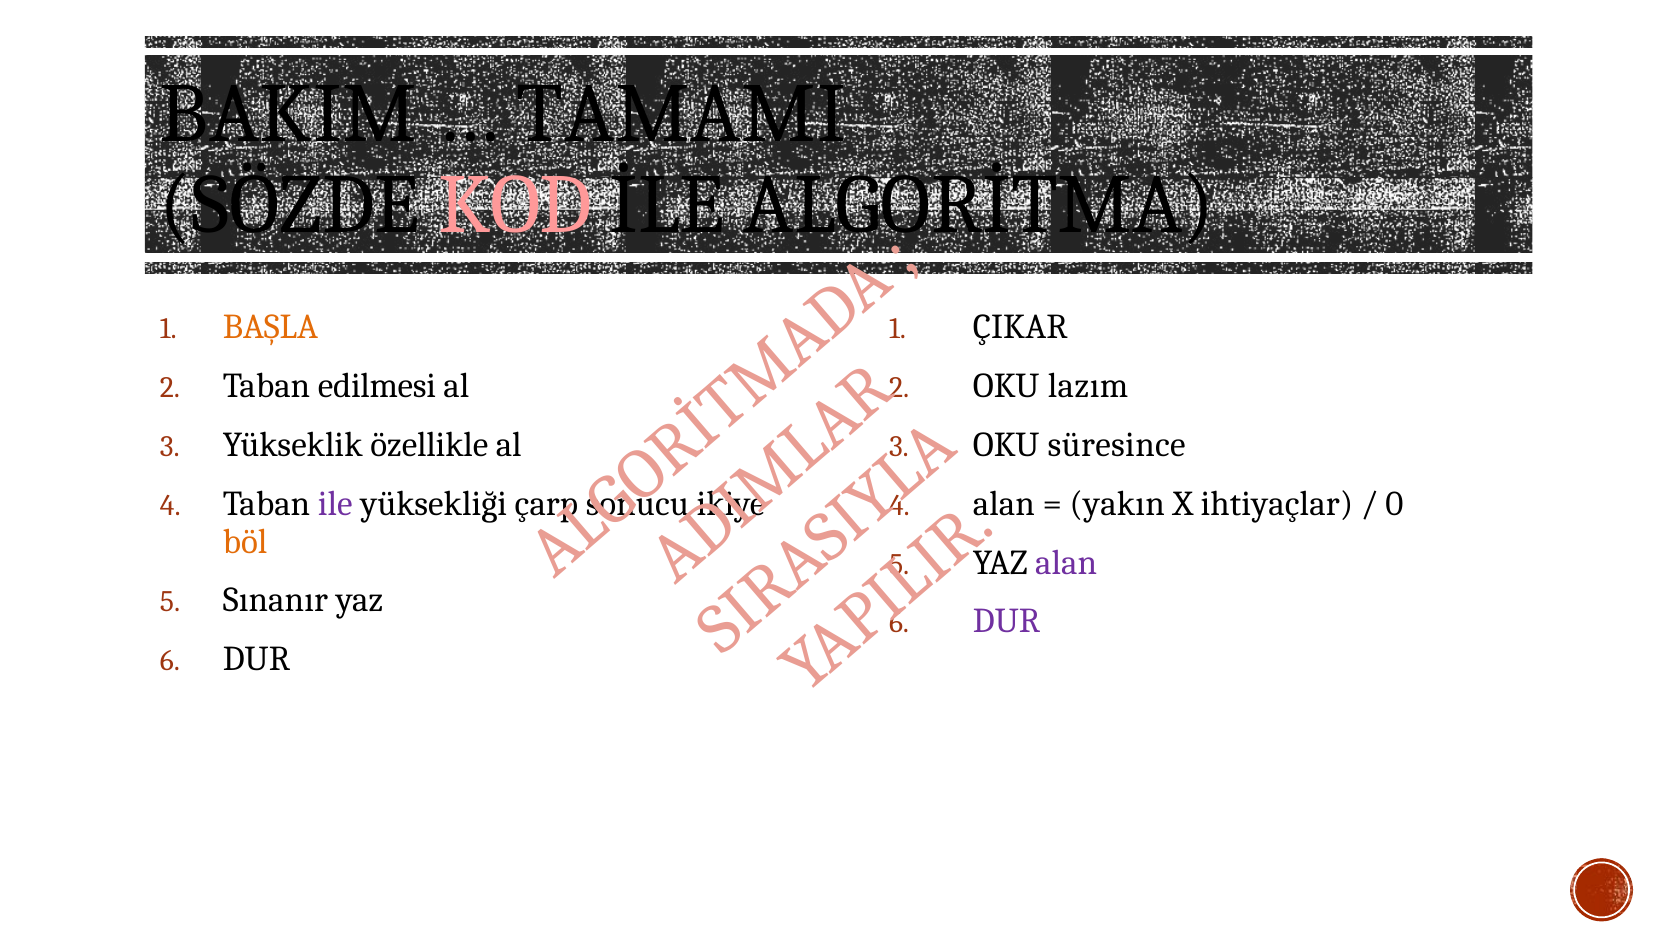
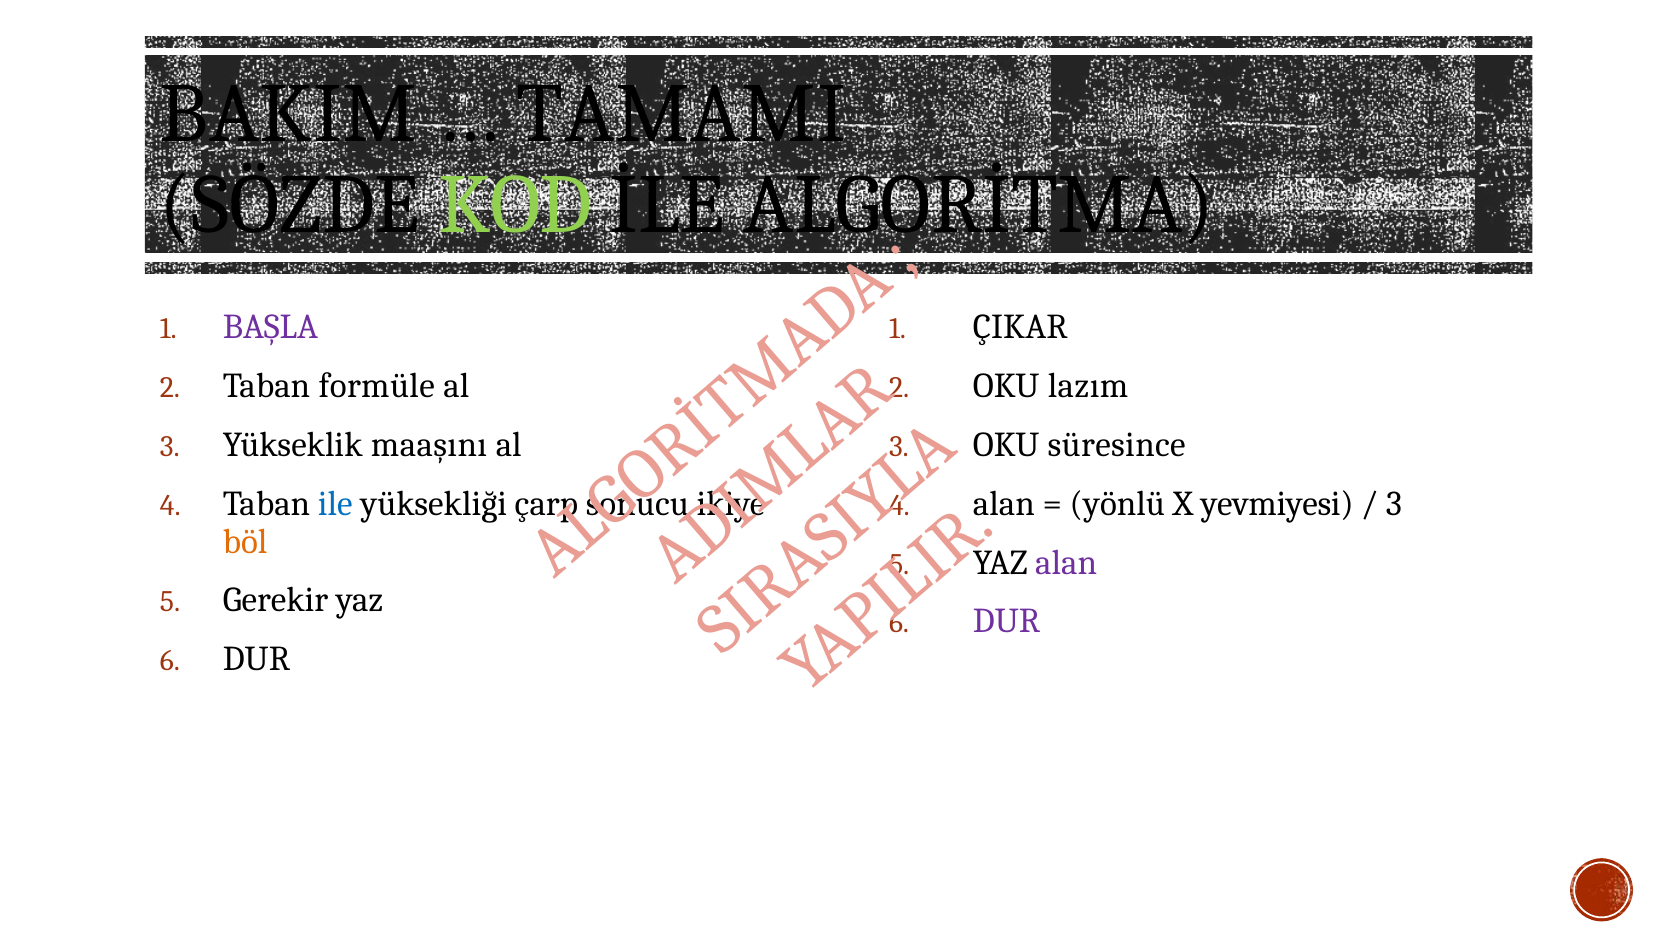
KOD colour: pink -> light green
BAŞLA colour: orange -> purple
edilmesi: edilmesi -> formüle
özellikle: özellikle -> maaşını
ile colour: purple -> blue
yakın: yakın -> yönlü
ihtiyaçlar: ihtiyaçlar -> yevmiyesi
0 at (1394, 503): 0 -> 3
Sınanır: Sınanır -> Gerekir
